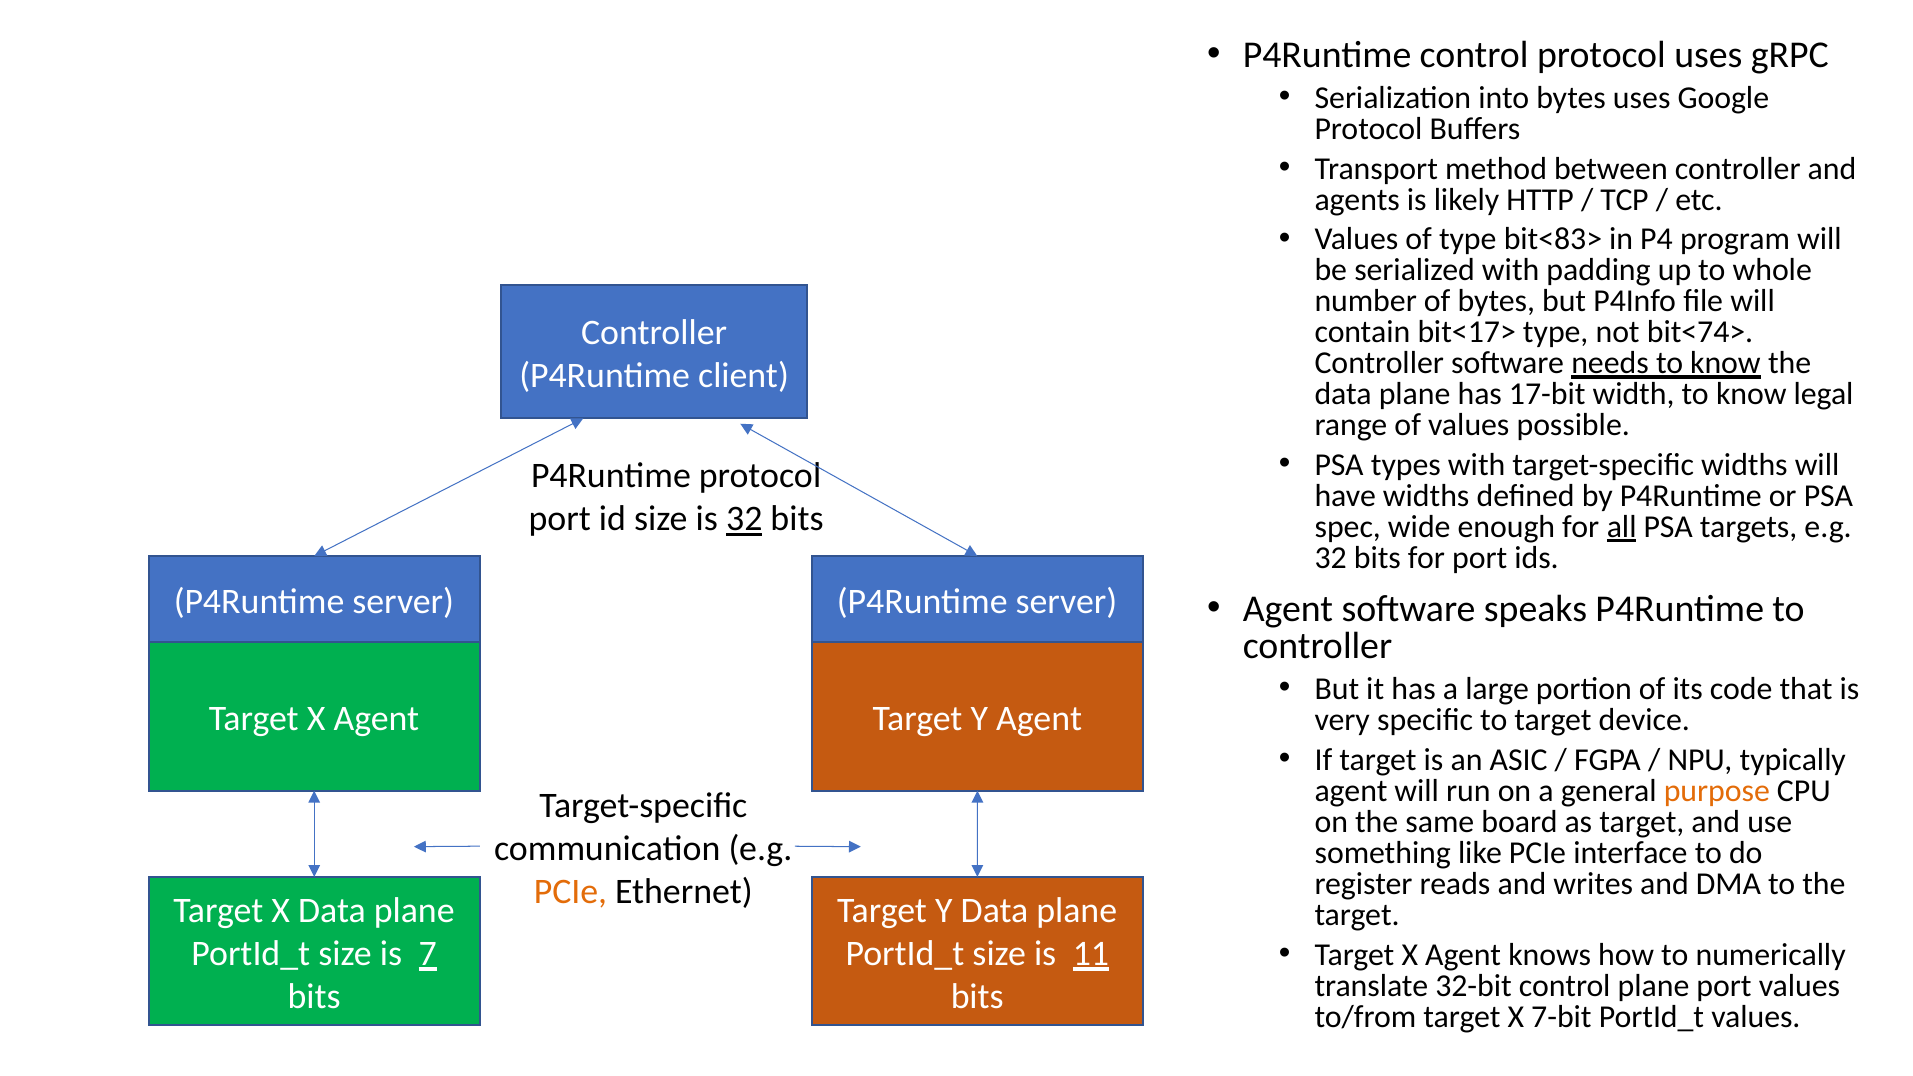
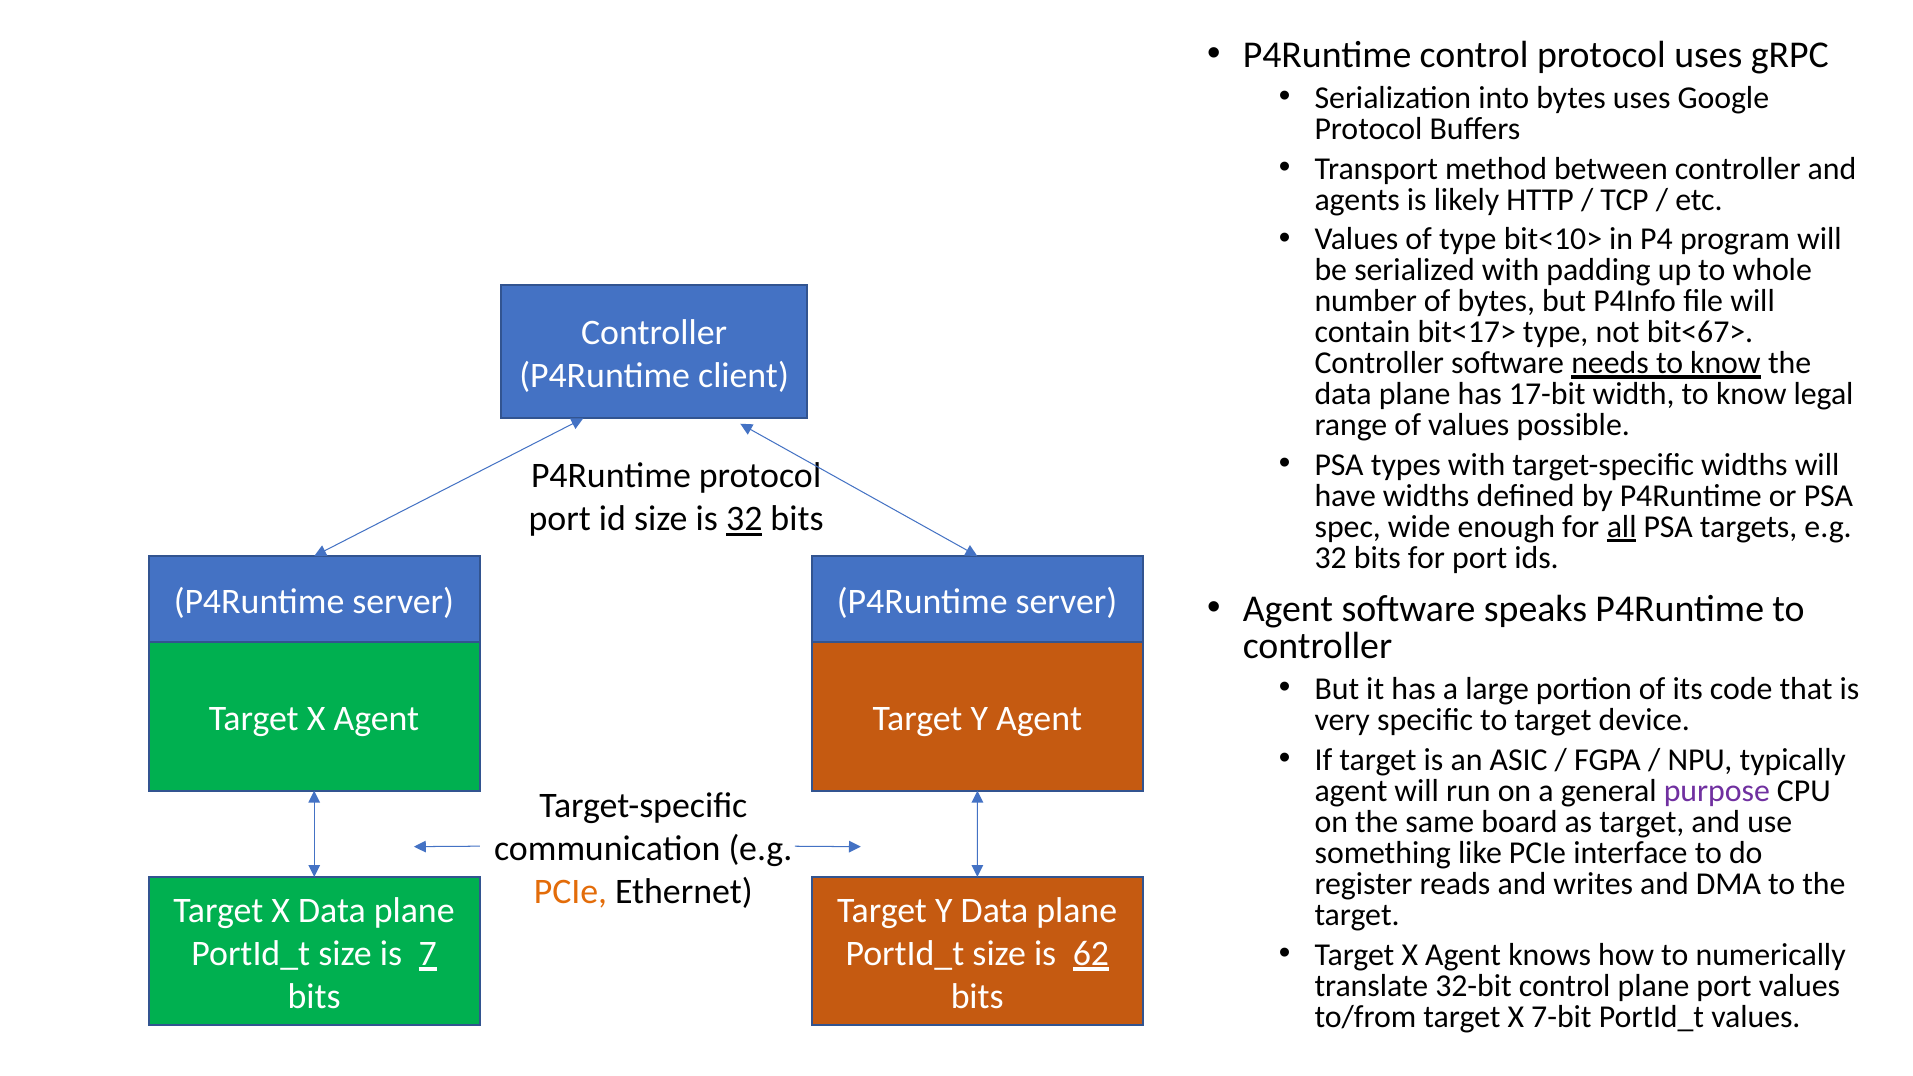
bit<83>: bit<83> -> bit<10>
bit<74>: bit<74> -> bit<67>
purpose colour: orange -> purple
11: 11 -> 62
